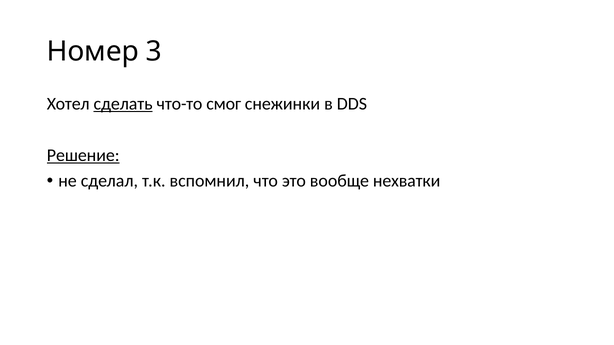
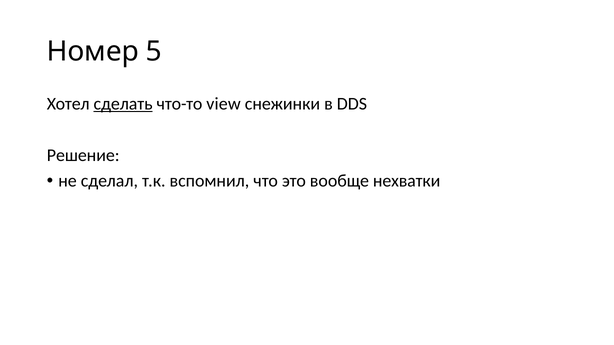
3: 3 -> 5
смог: смог -> view
Решение underline: present -> none
